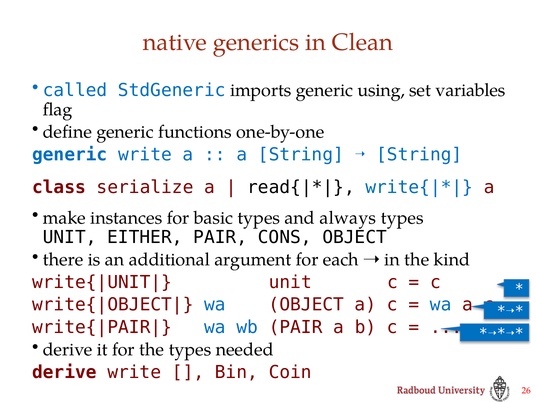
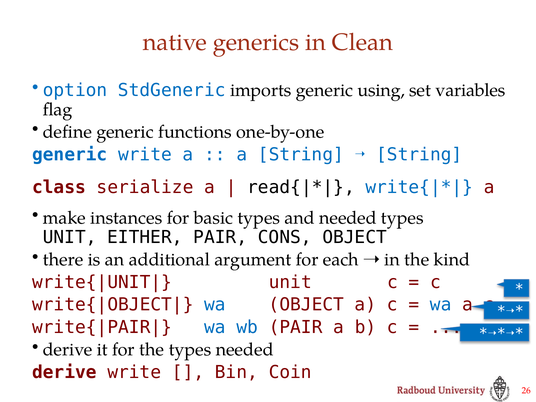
called: called -> option
and always: always -> needed
